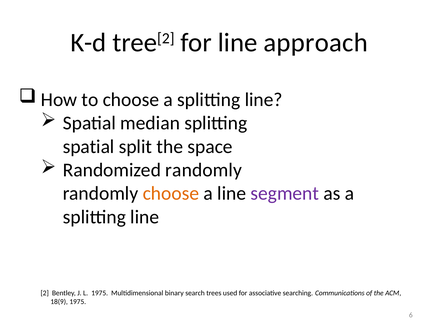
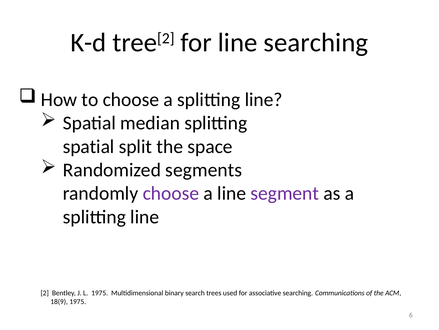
line approach: approach -> searching
Randomized randomly: randomly -> segments
choose at (171, 193) colour: orange -> purple
